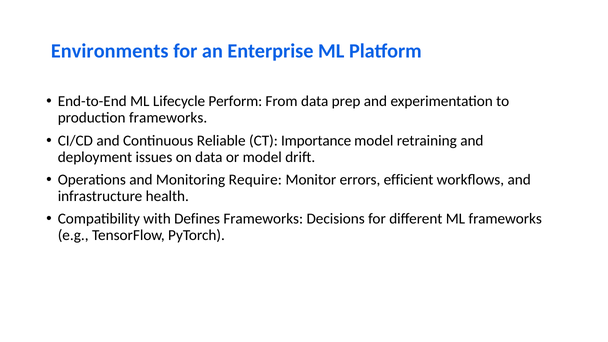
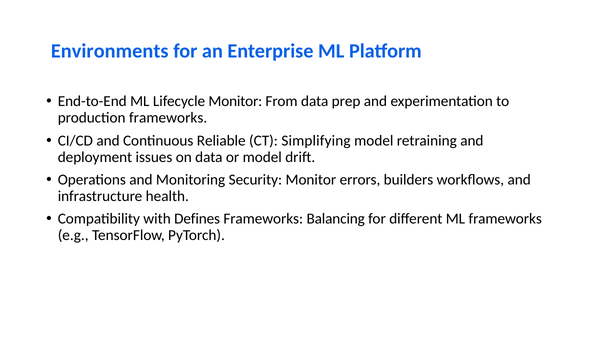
Lifecycle Perform: Perform -> Monitor
Importance: Importance -> Simplifying
Require: Require -> Security
efficient: efficient -> builders
Decisions: Decisions -> Balancing
